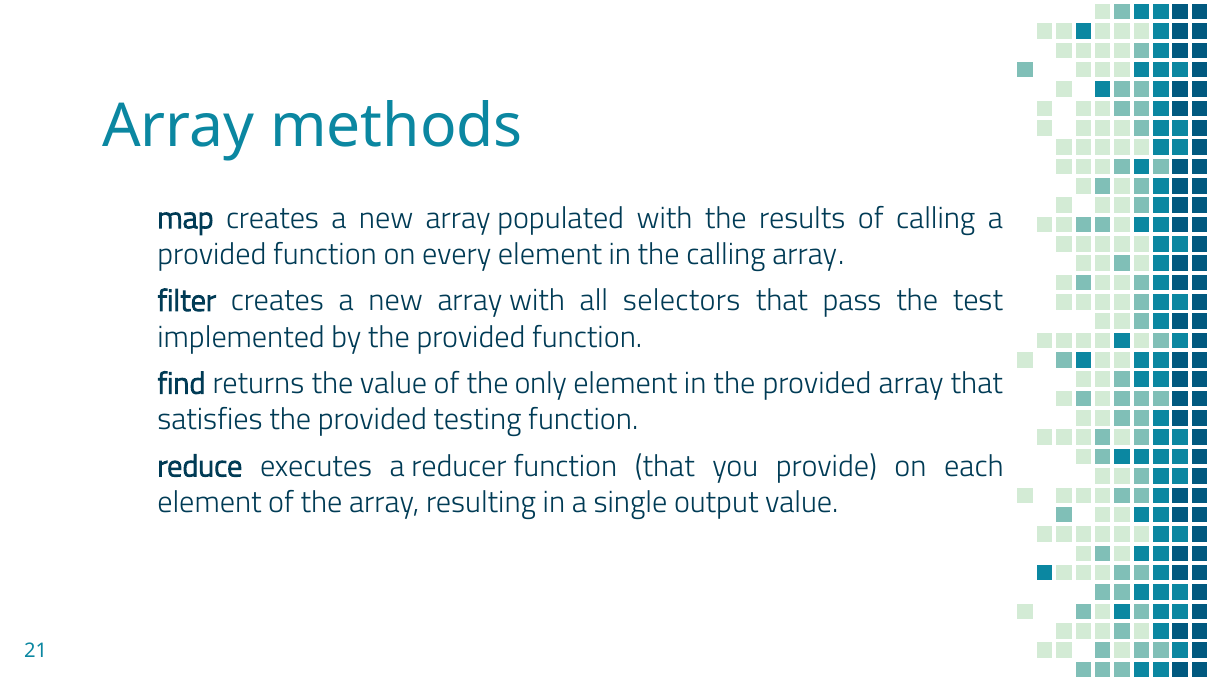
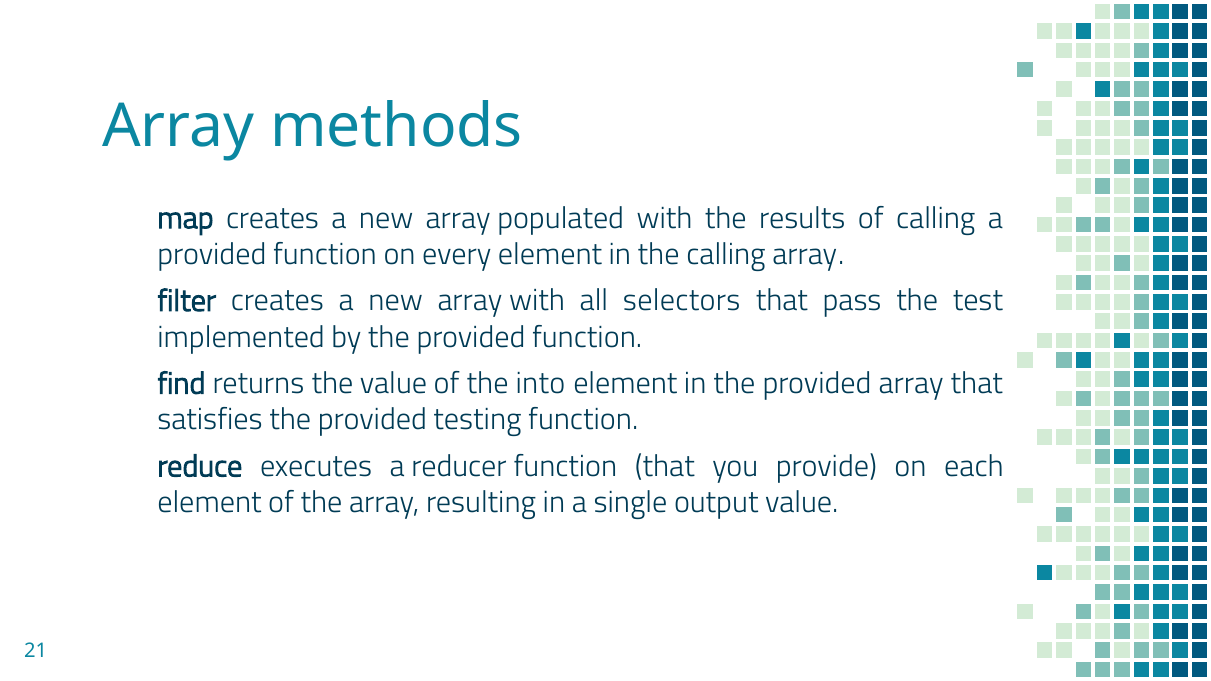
only: only -> into
